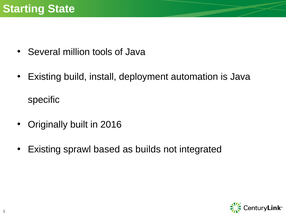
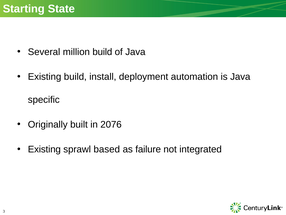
million tools: tools -> build
2016: 2016 -> 2076
builds: builds -> failure
